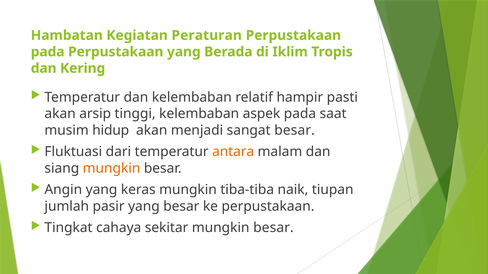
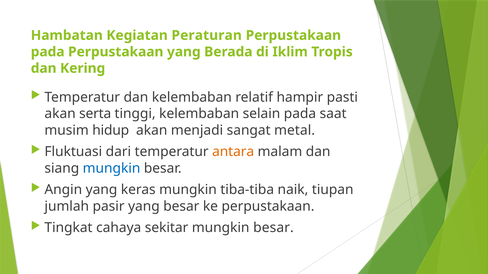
arsip: arsip -> serta
aspek: aspek -> selain
sangat besar: besar -> metal
mungkin at (112, 169) colour: orange -> blue
